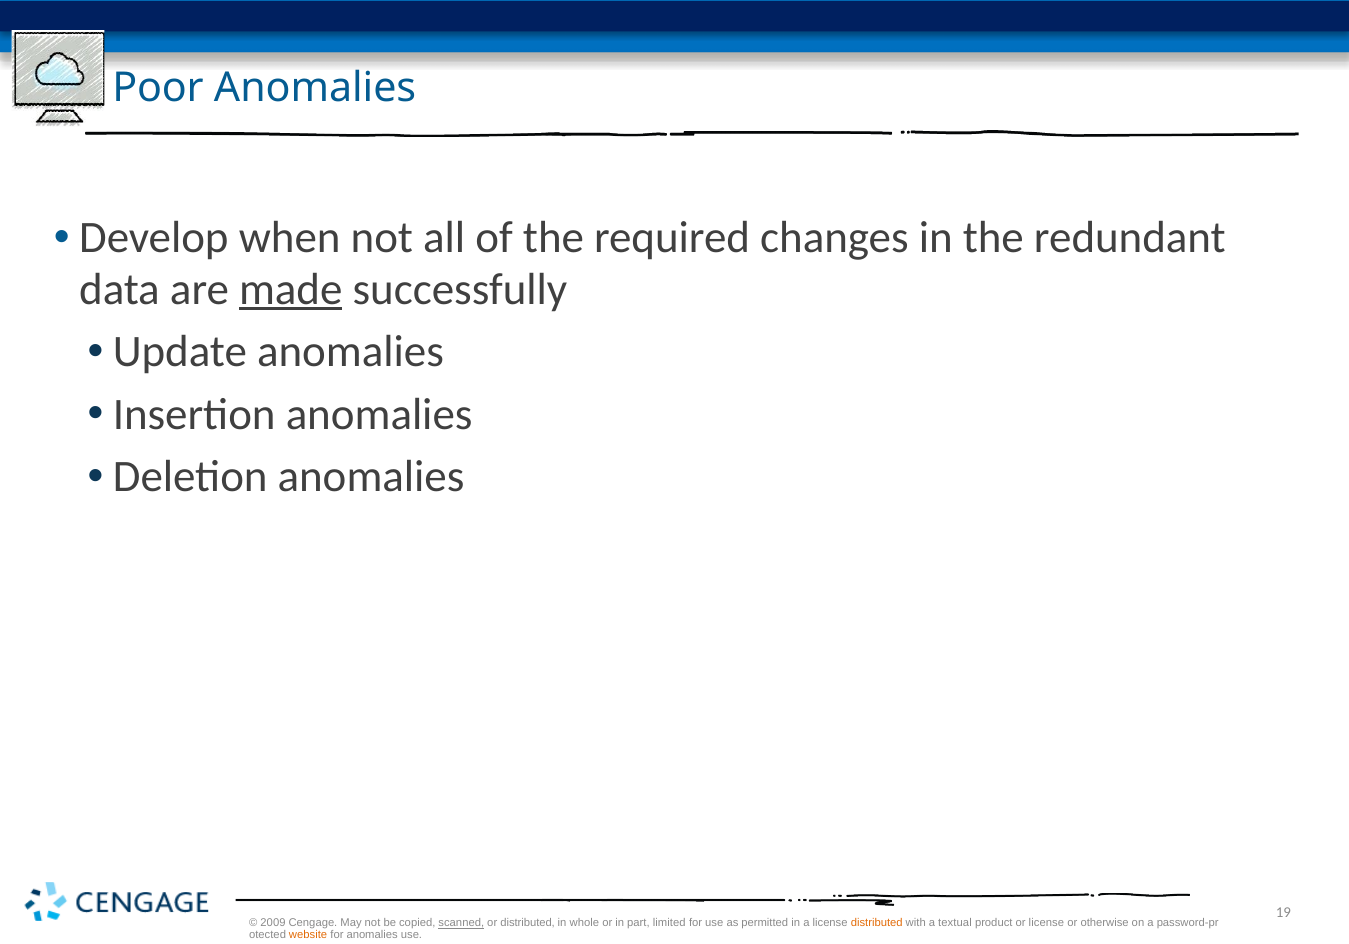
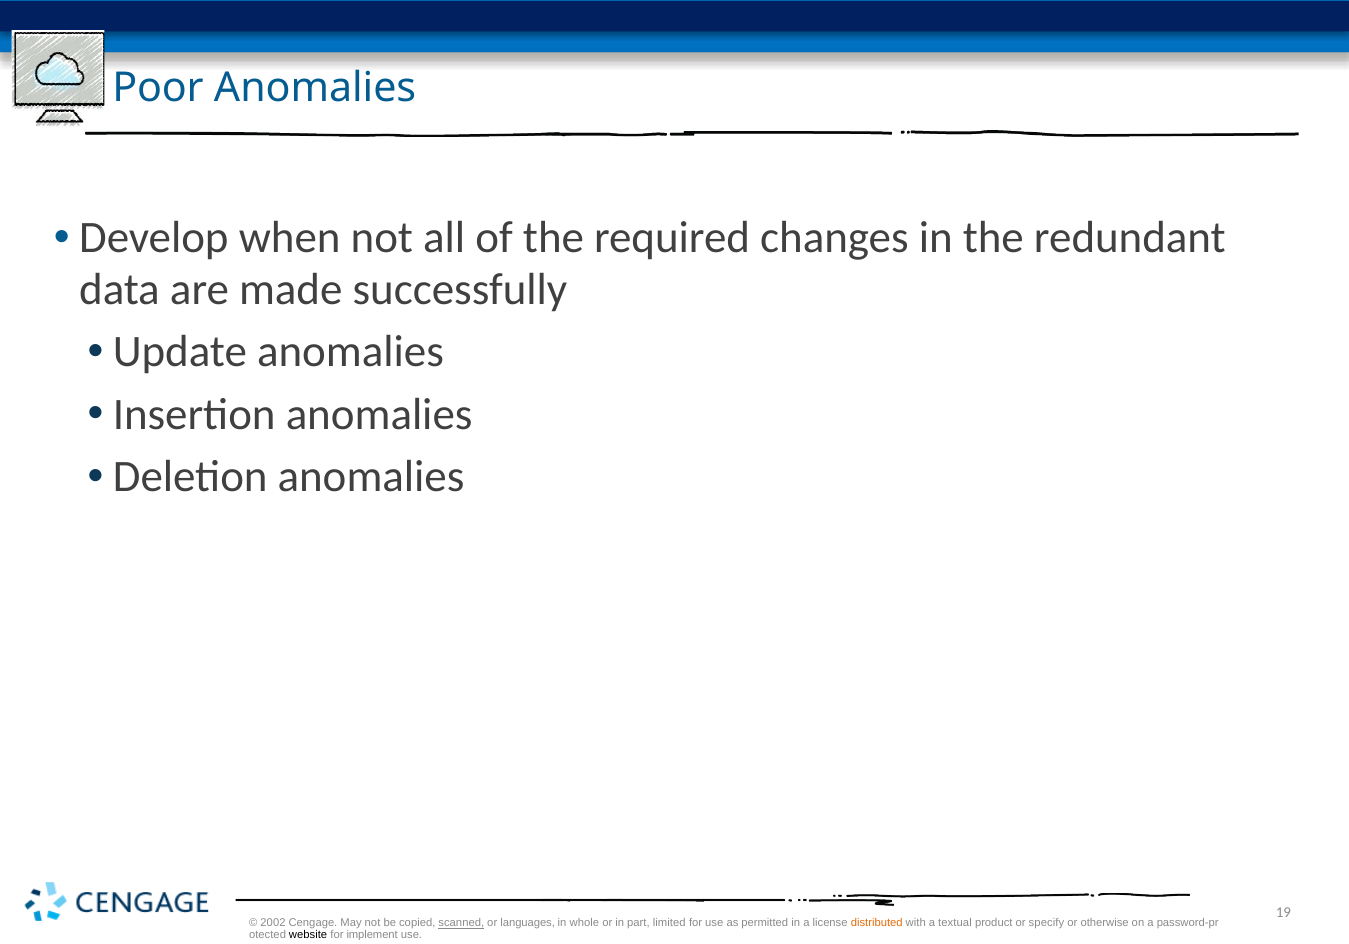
made underline: present -> none
2009: 2009 -> 2002
or distributed: distributed -> languages
or license: license -> specify
website colour: orange -> black
for anomalies: anomalies -> implement
